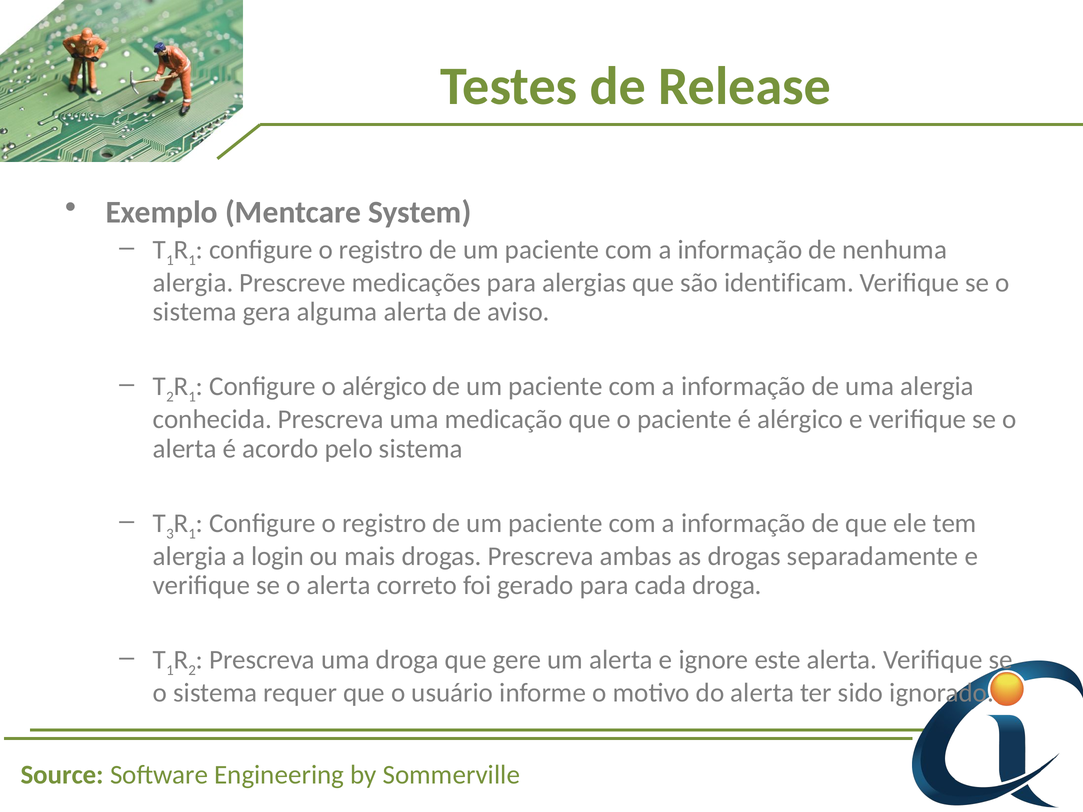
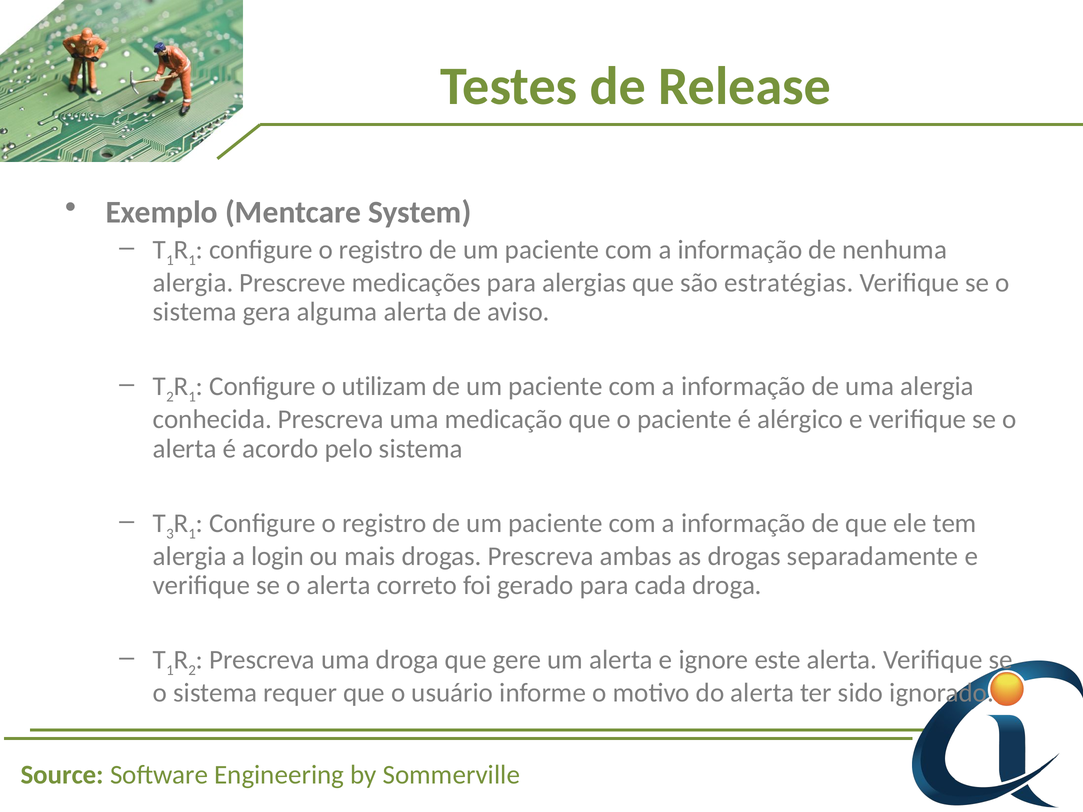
identificam: identificam -> estratégias
o alérgico: alérgico -> utilizam
